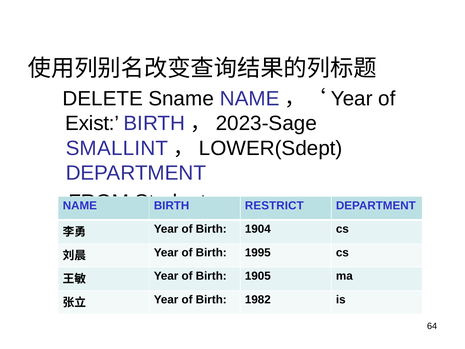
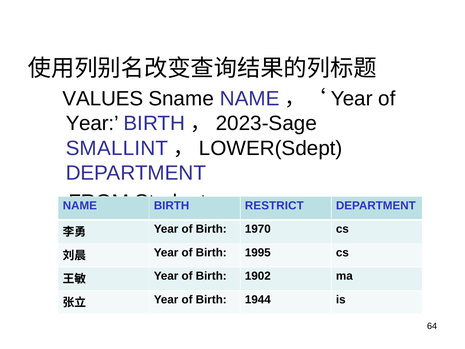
DELETE: DELETE -> VALUES
Exist at (92, 123): Exist -> Year
1904: 1904 -> 1970
1905: 1905 -> 1902
1982: 1982 -> 1944
